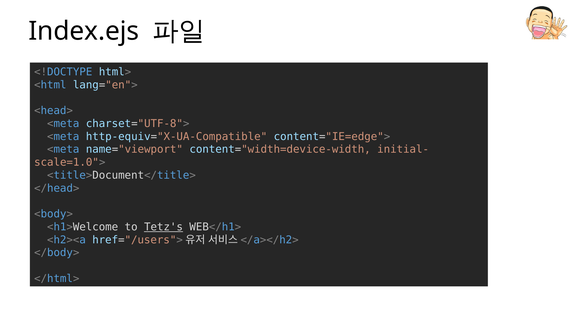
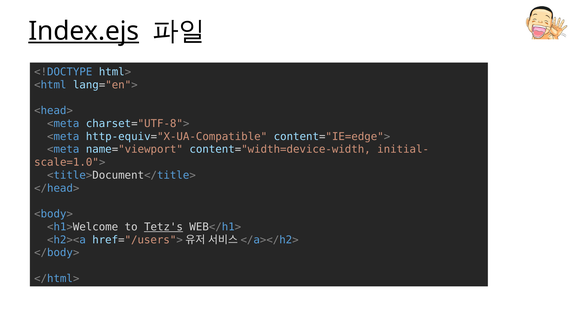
Index.ejs underline: none -> present
